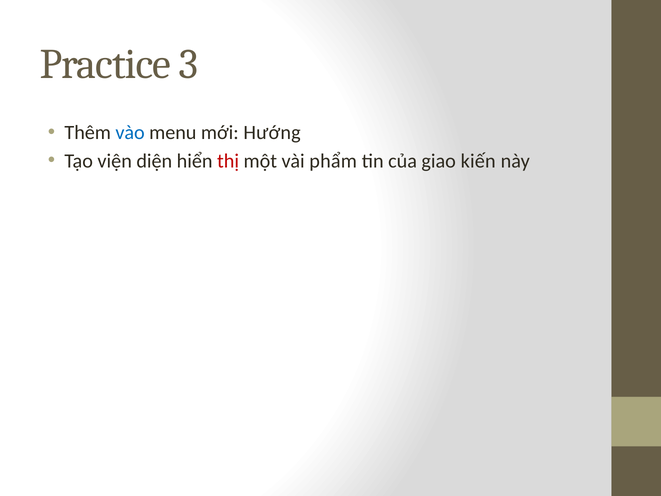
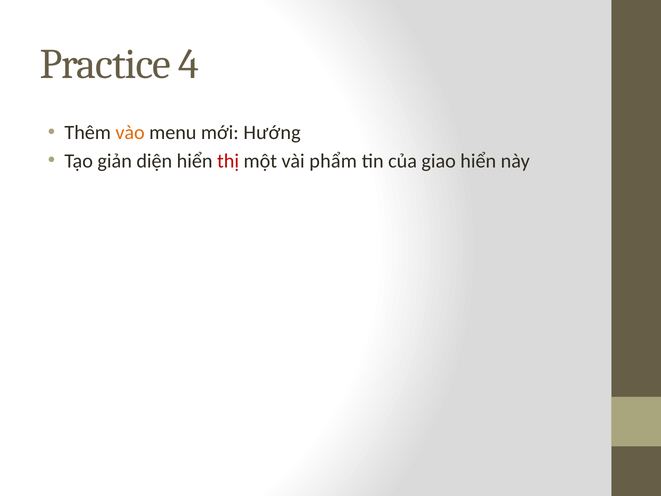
3: 3 -> 4
vào colour: blue -> orange
viện: viện -> giản
giao kiến: kiến -> hiển
